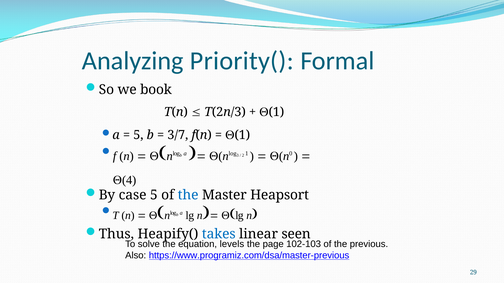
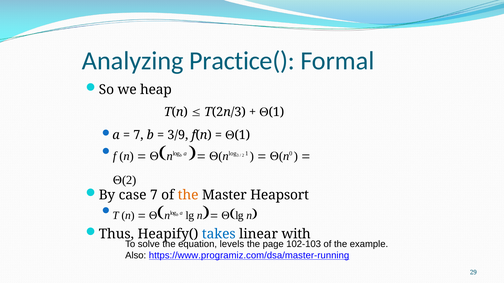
Priority(: Priority( -> Practice(
book: book -> heap
5 at (138, 135): 5 -> 7
3/7: 3/7 -> 3/9
4 at (129, 180): 4 -> 2
case 5: 5 -> 7
the at (188, 195) colour: blue -> orange
seen: seen -> with
previous: previous -> example
https://www.programiz.com/dsa/master-previous: https://www.programiz.com/dsa/master-previous -> https://www.programiz.com/dsa/master-running
